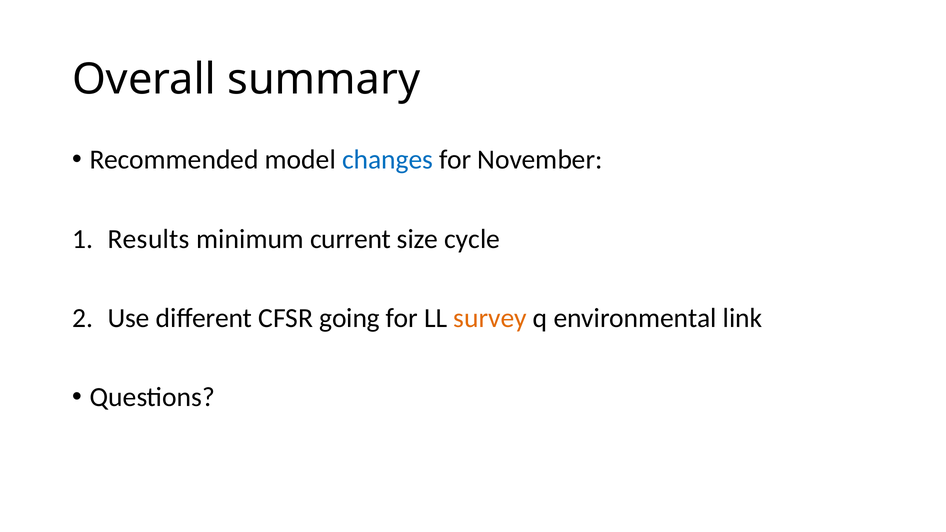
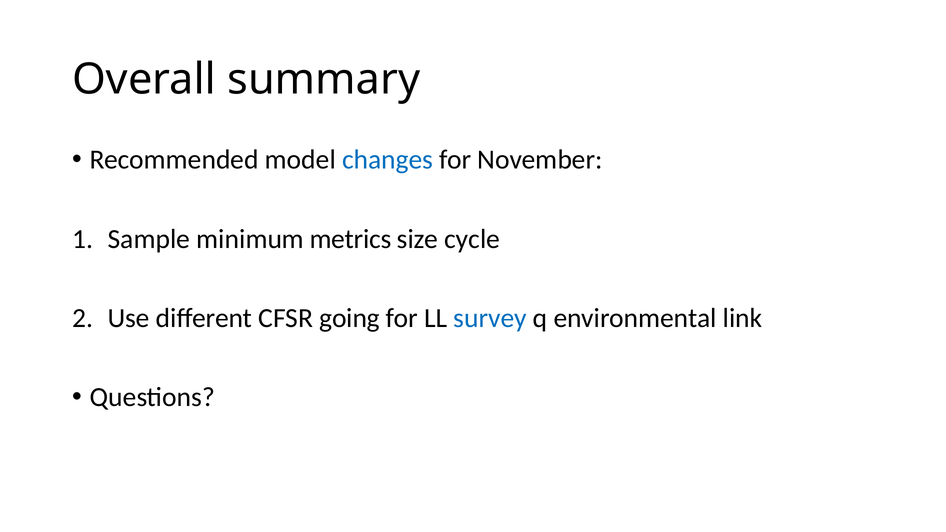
Results: Results -> Sample
current: current -> metrics
survey colour: orange -> blue
